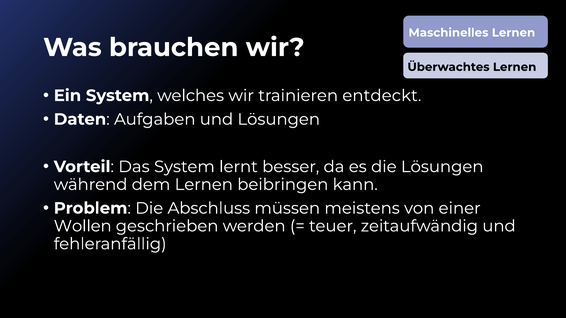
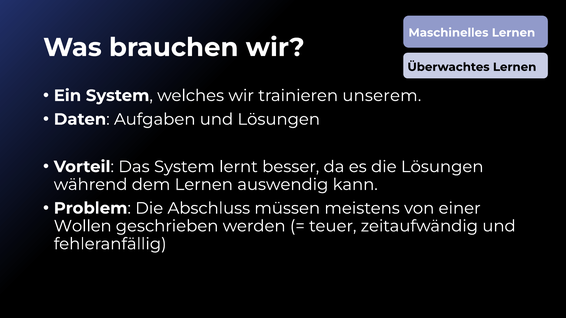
entdeckt: entdeckt -> unserem
beibringen: beibringen -> auswendig
